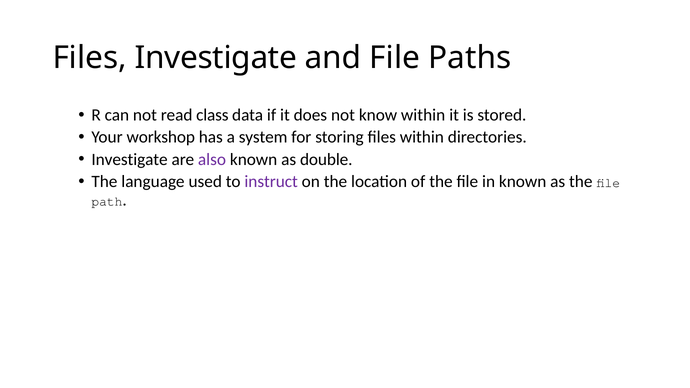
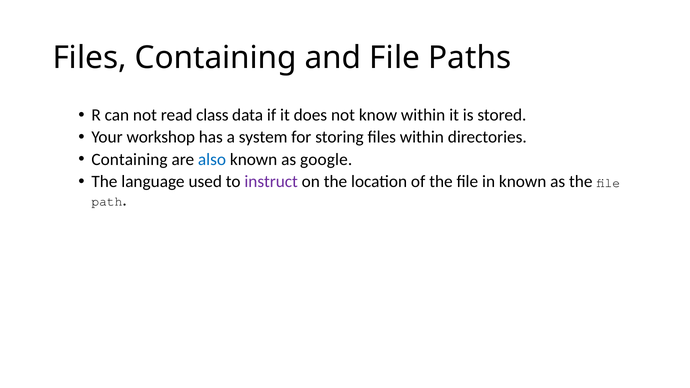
Files Investigate: Investigate -> Containing
Investigate at (130, 160): Investigate -> Containing
also colour: purple -> blue
double: double -> google
